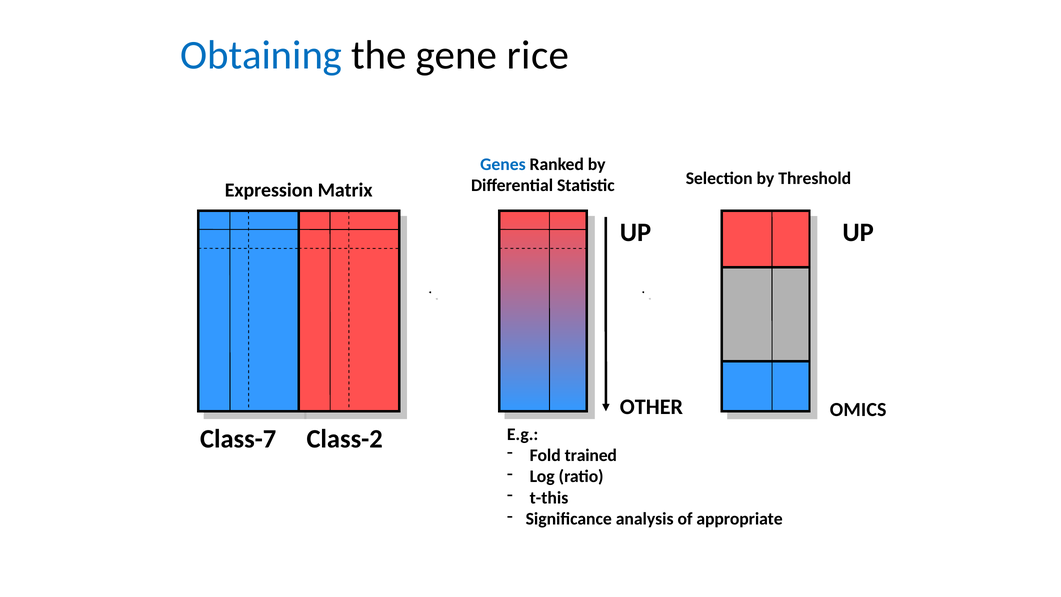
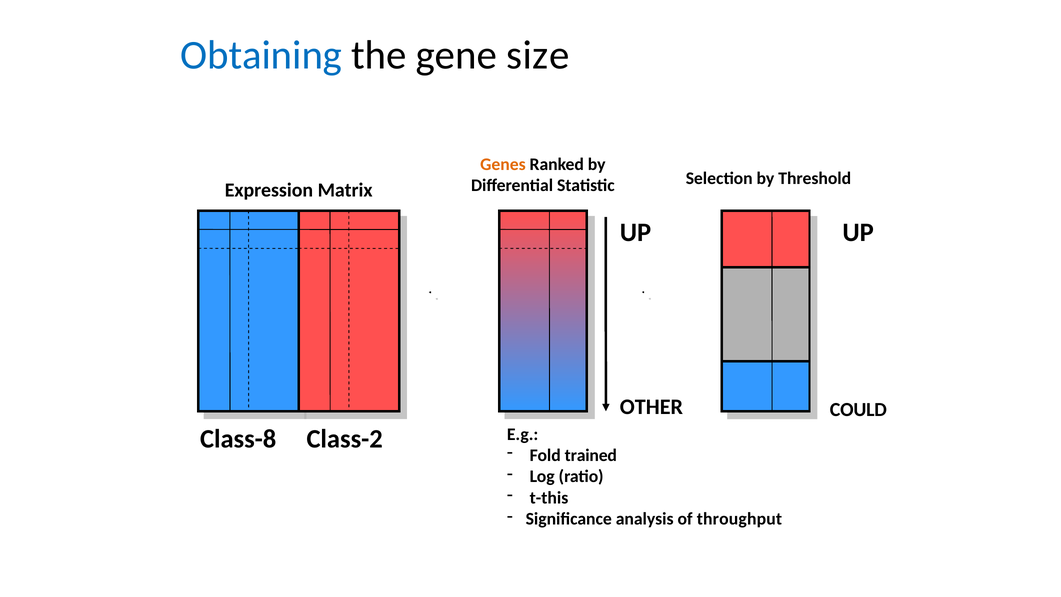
rice: rice -> size
Genes colour: blue -> orange
OMICS: OMICS -> COULD
Class-7: Class-7 -> Class-8
appropriate: appropriate -> throughput
